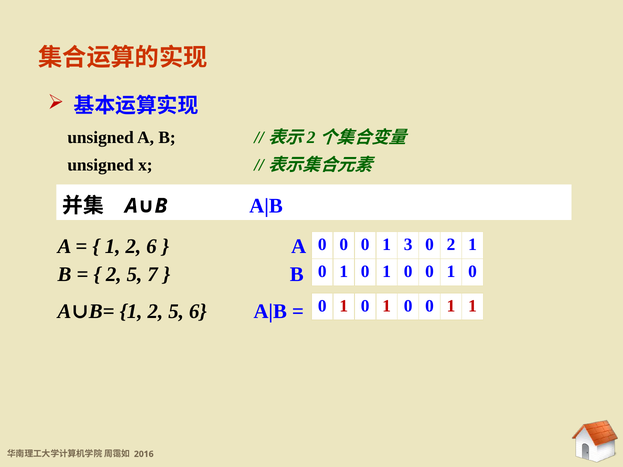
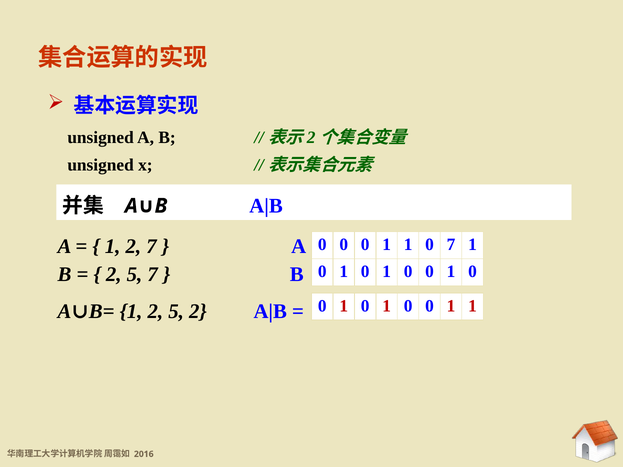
3 at (408, 245): 3 -> 1
0 2: 2 -> 7
2 6: 6 -> 7
5 6: 6 -> 2
